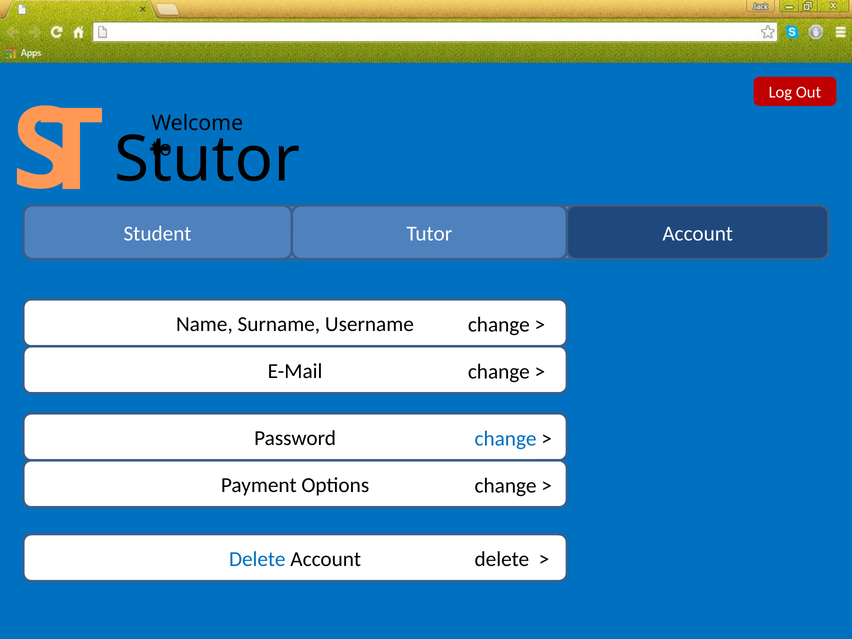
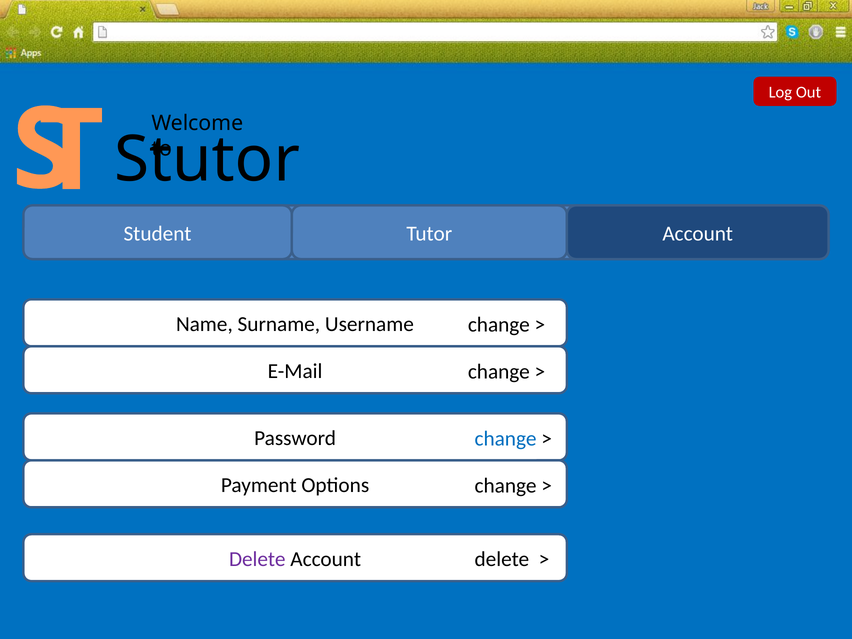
Delete at (257, 559) colour: blue -> purple
